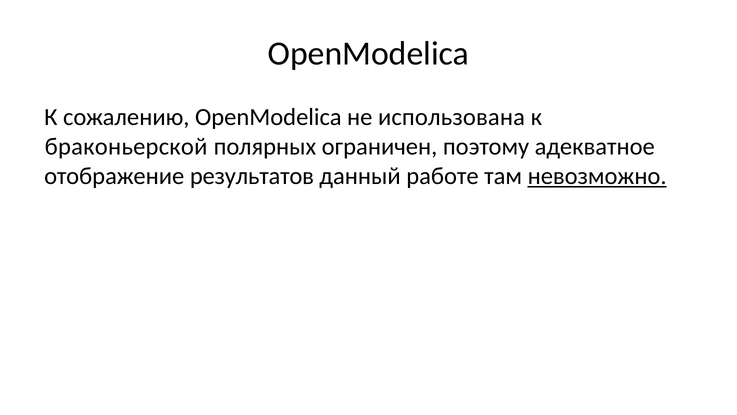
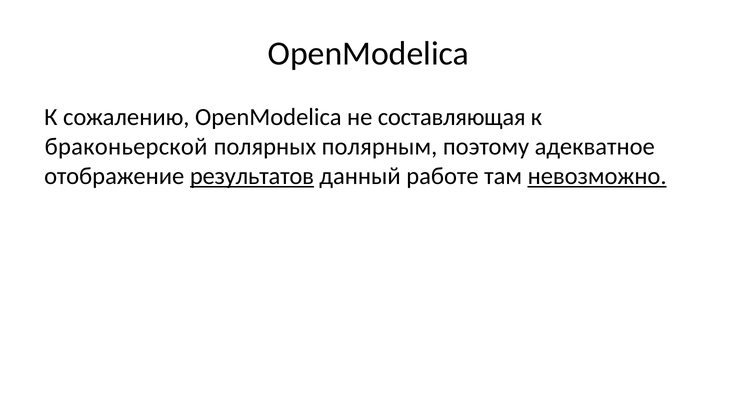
использована: использована -> составляющая
ограничен: ограничен -> полярным
результатов underline: none -> present
